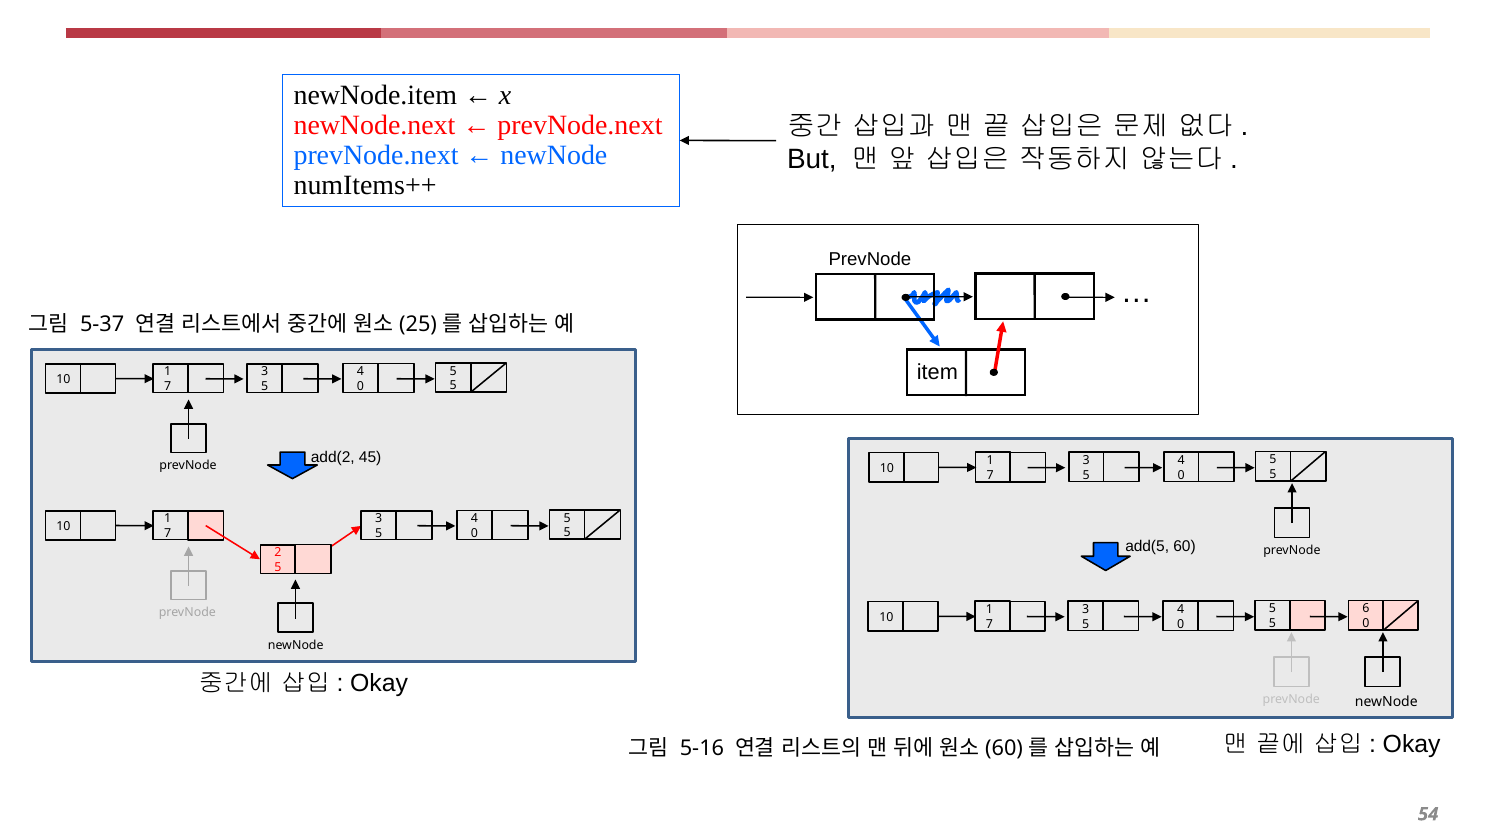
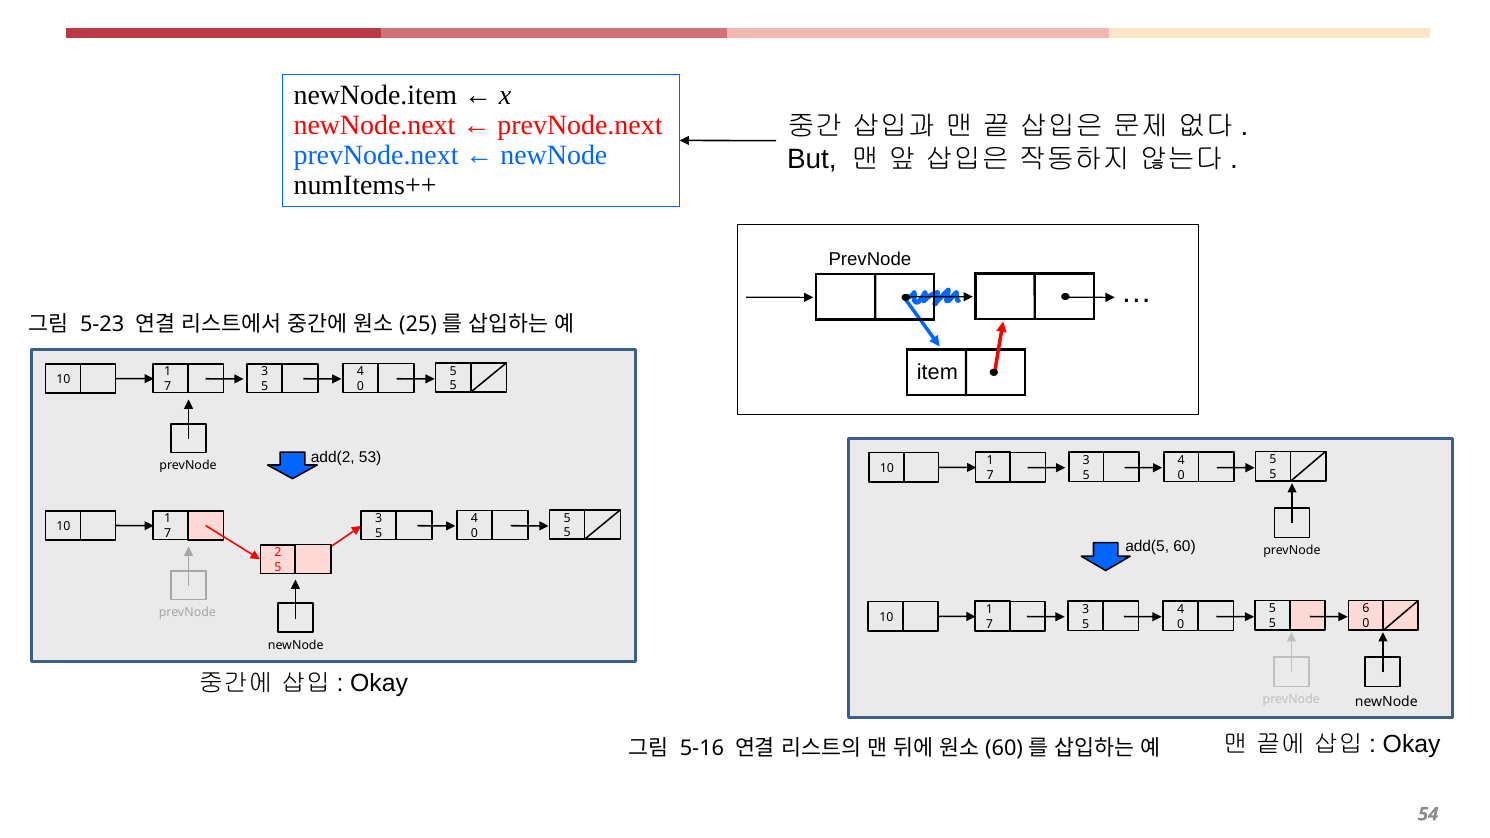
5-37: 5-37 -> 5-23
45: 45 -> 53
